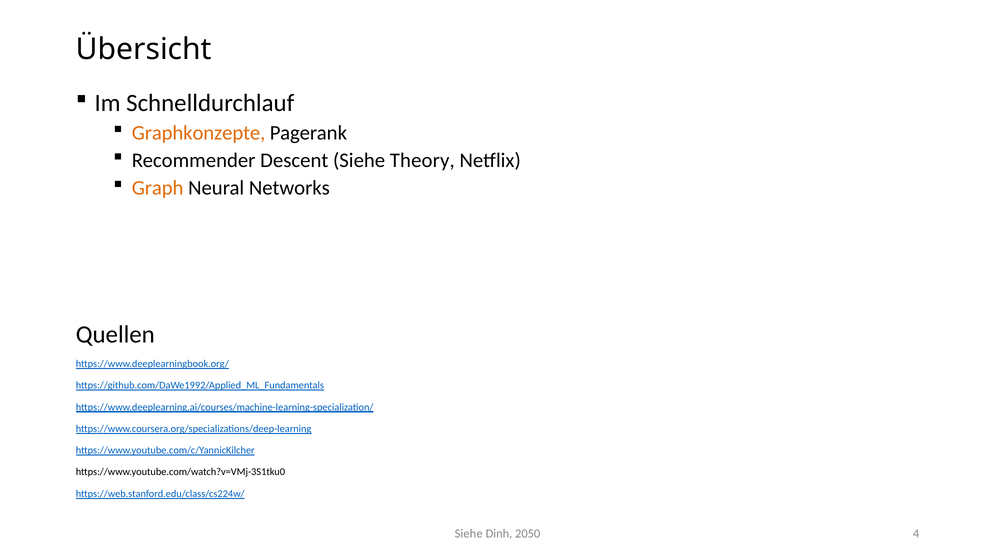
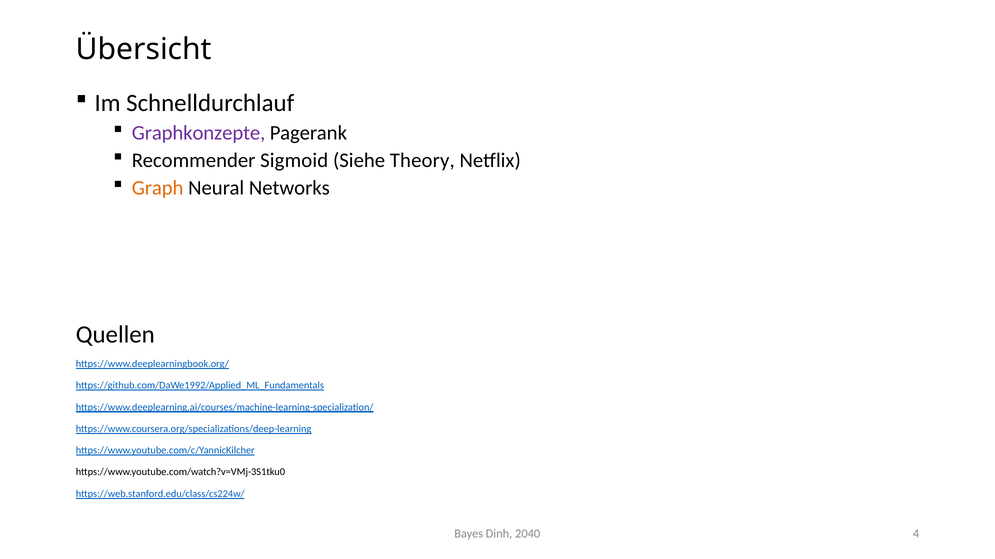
Graphkonzepte colour: orange -> purple
Descent: Descent -> Sigmoid
Siehe at (469, 534): Siehe -> Bayes
2050: 2050 -> 2040
